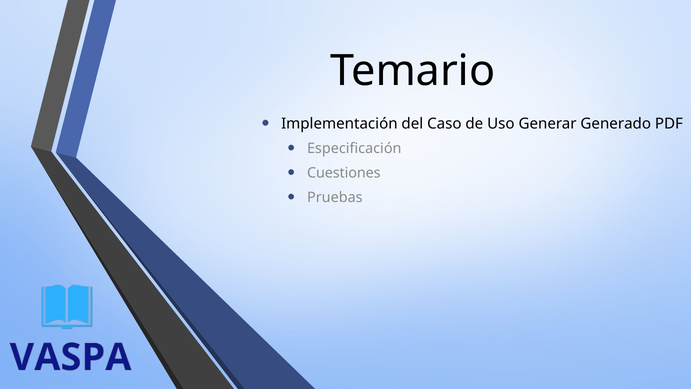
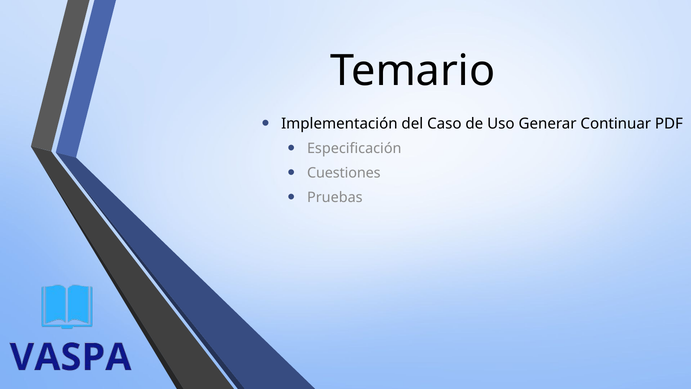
Generado: Generado -> Continuar
